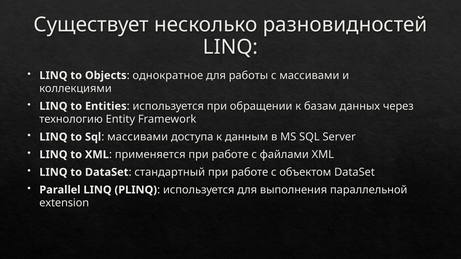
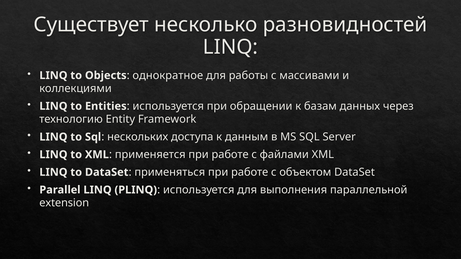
массивами at (138, 137): массивами -> нескольких
стандартный: стандартный -> применяться
